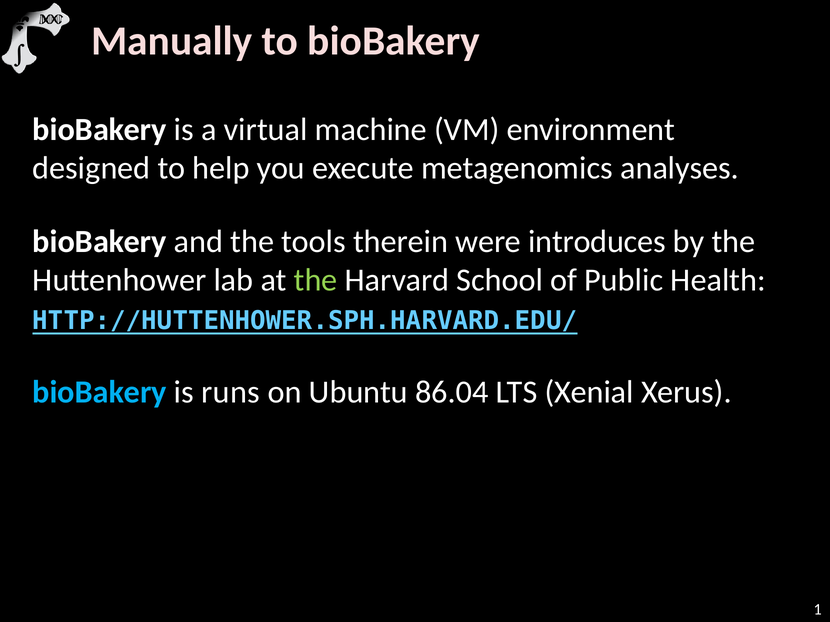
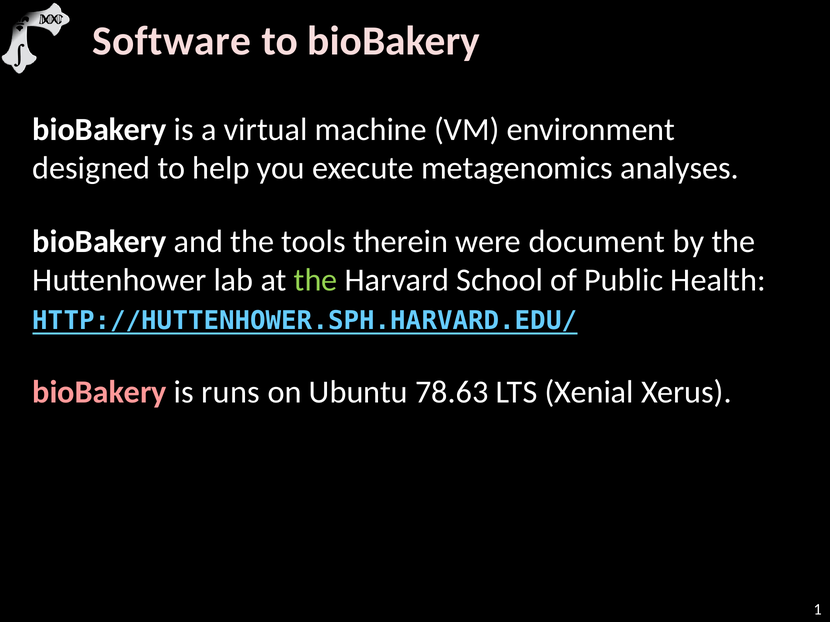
Manually: Manually -> Software
introduces: introduces -> document
bioBakery at (100, 392) colour: light blue -> pink
86.04: 86.04 -> 78.63
